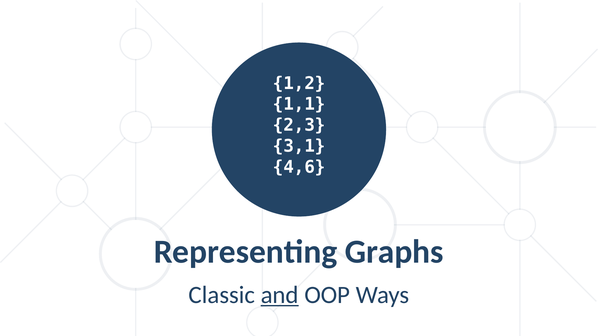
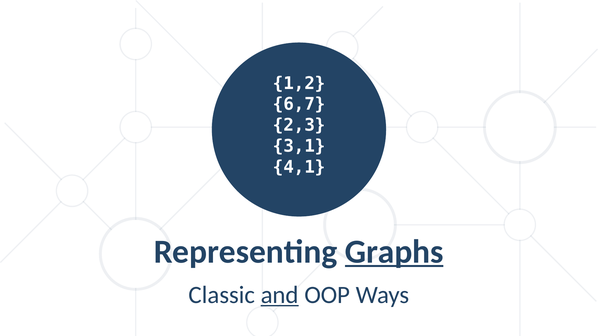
1,1: 1,1 -> 6,7
4,6: 4,6 -> 4,1
Graphs underline: none -> present
